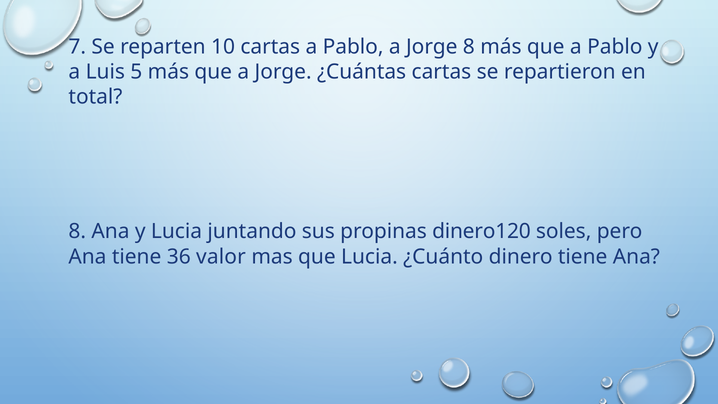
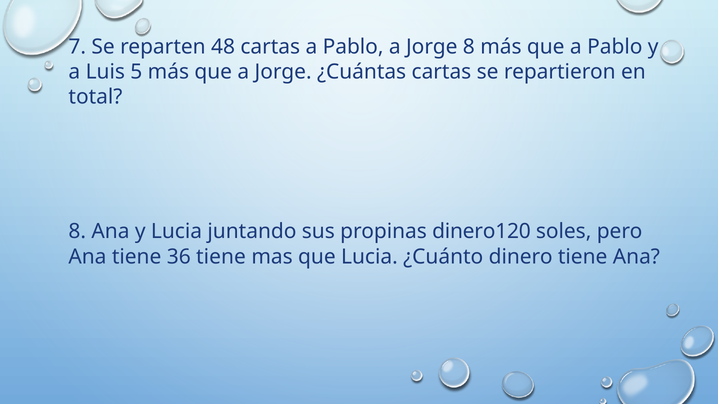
10: 10 -> 48
36 valor: valor -> tiene
